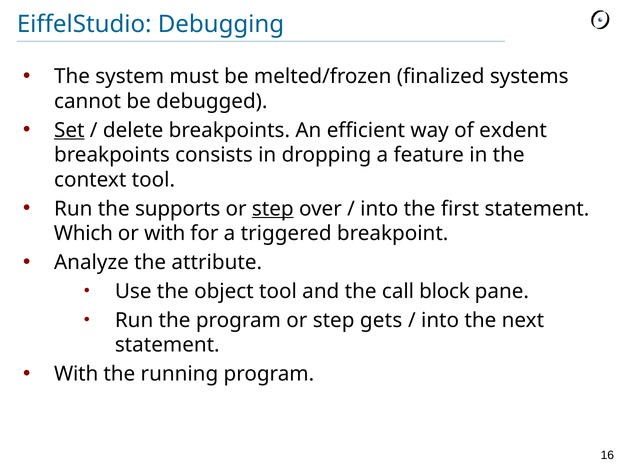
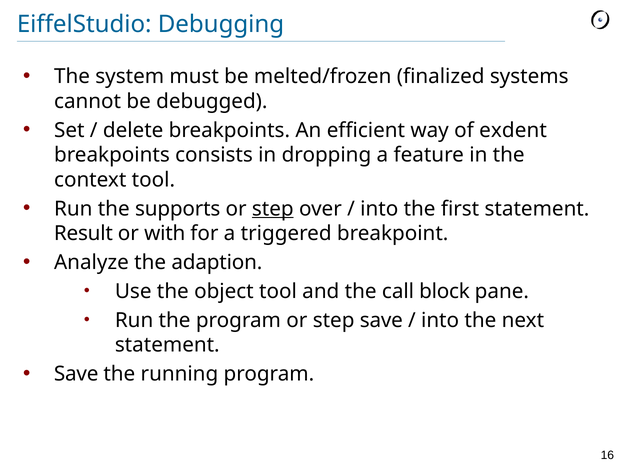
Set underline: present -> none
Which: Which -> Result
attribute: attribute -> adaption
step gets: gets -> save
With at (76, 374): With -> Save
